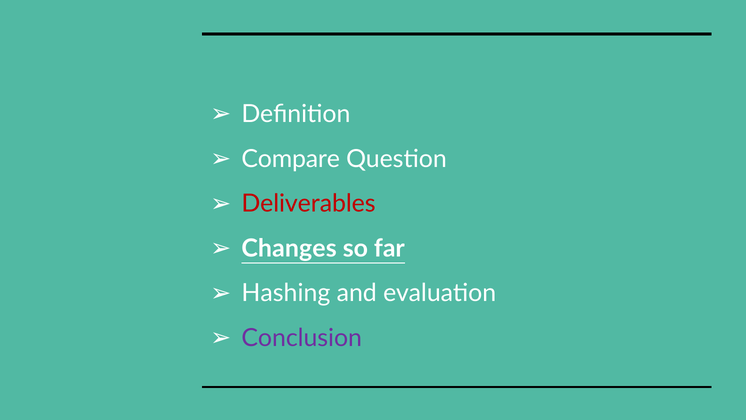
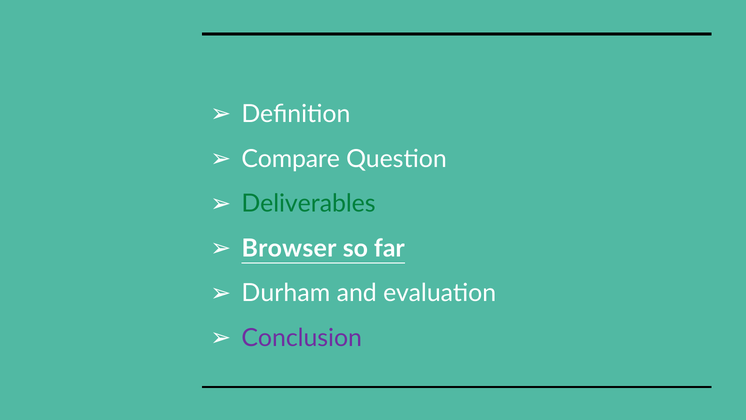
Deliverables colour: red -> green
Changes: Changes -> Browser
Hashing: Hashing -> Durham
